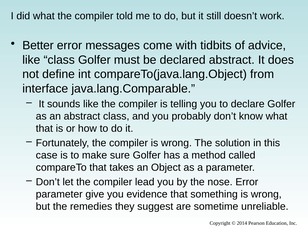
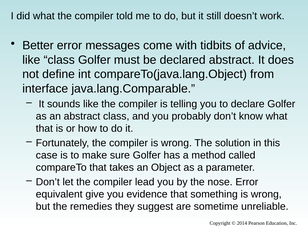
parameter at (59, 194): parameter -> equivalent
